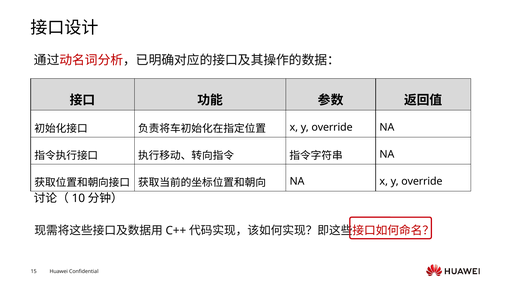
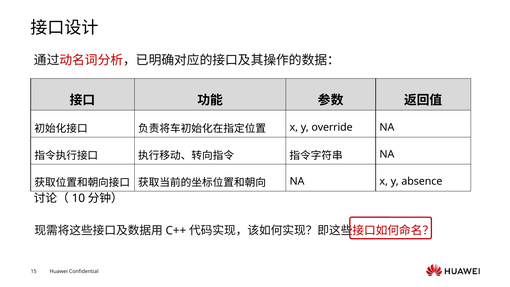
NA x y override: override -> absence
